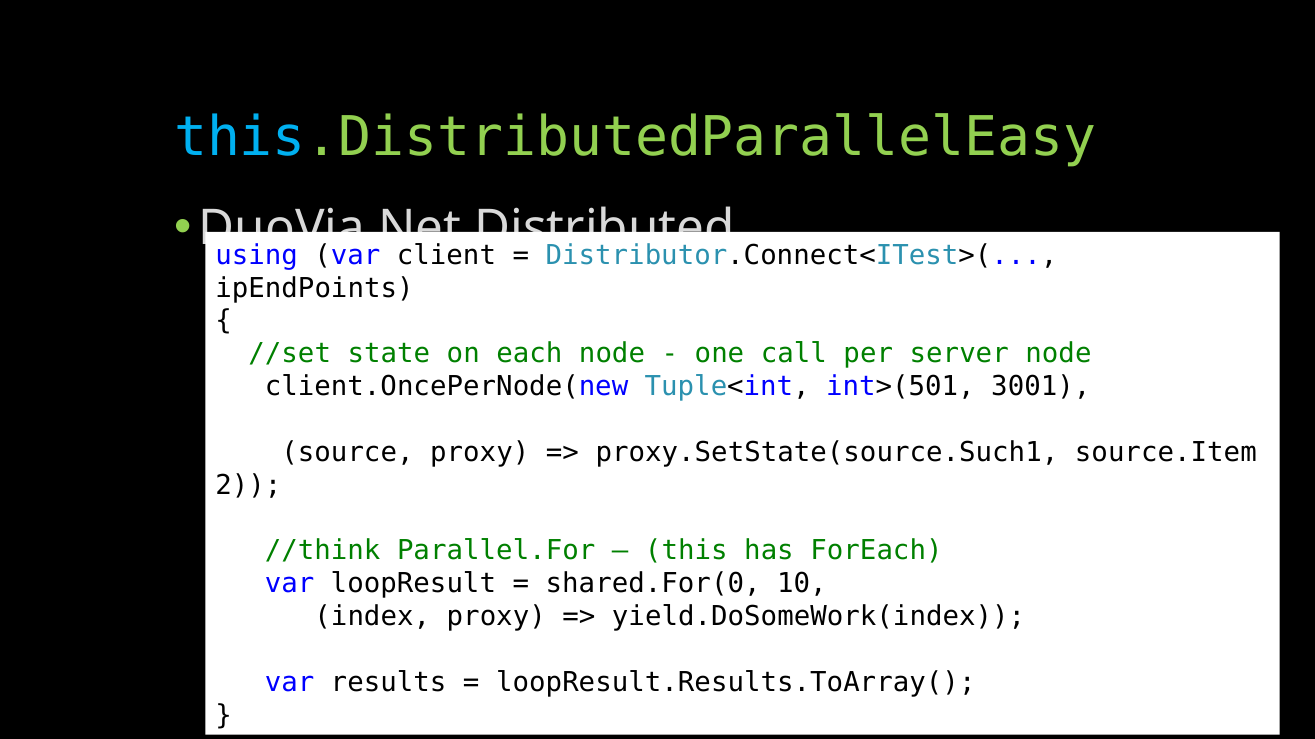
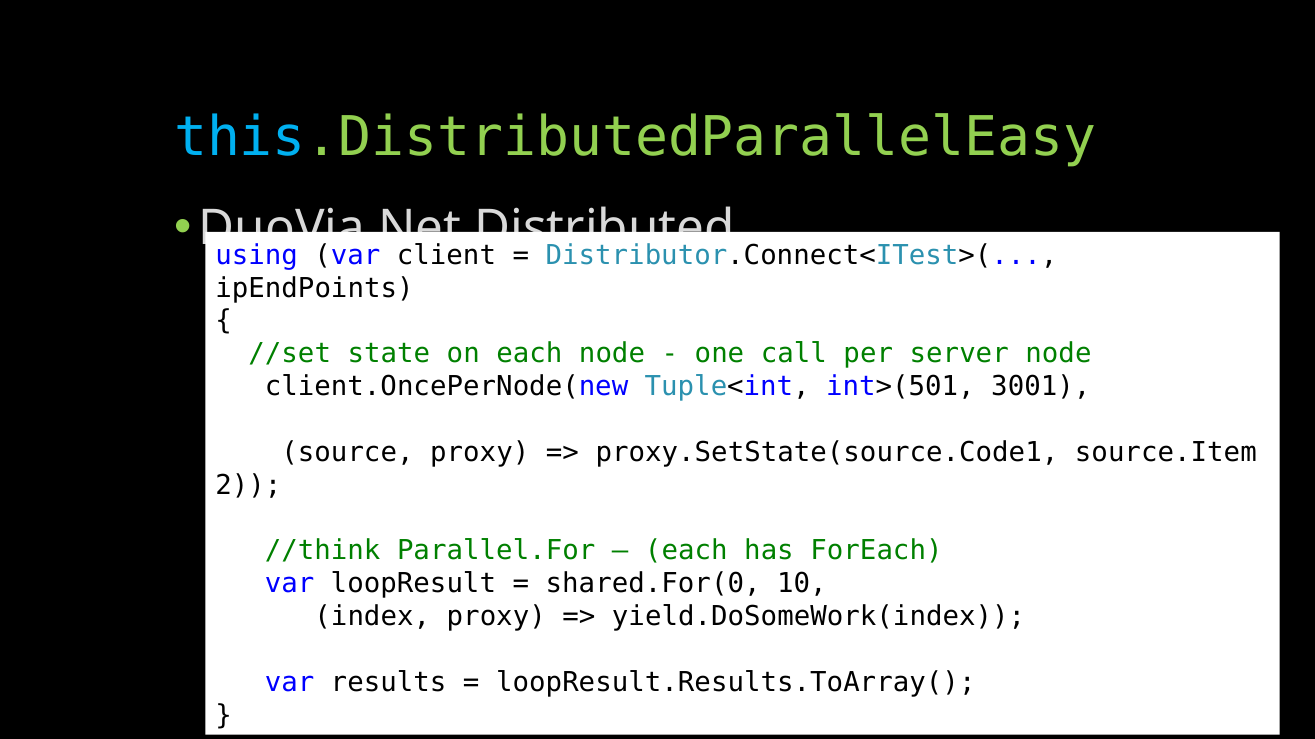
proxy.SetState(source.Such1: proxy.SetState(source.Such1 -> proxy.SetState(source.Code1
this at (686, 551): this -> each
